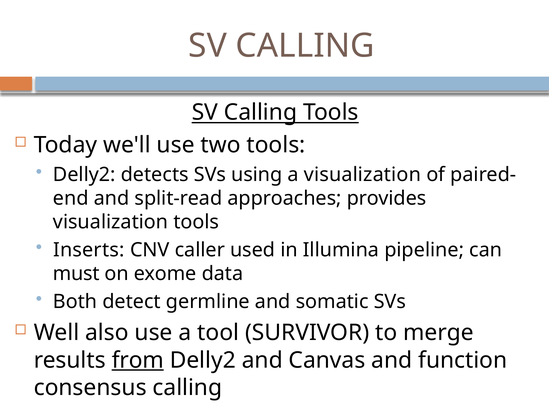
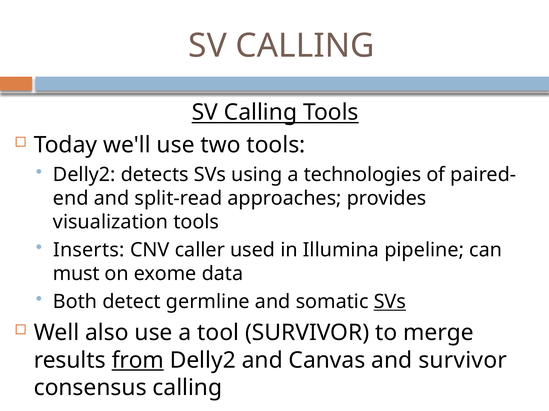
a visualization: visualization -> technologies
SVs at (390, 302) underline: none -> present
and function: function -> survivor
